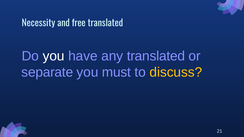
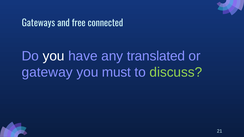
Necessity: Necessity -> Gateways
free translated: translated -> connected
separate: separate -> gateway
discuss colour: yellow -> light green
